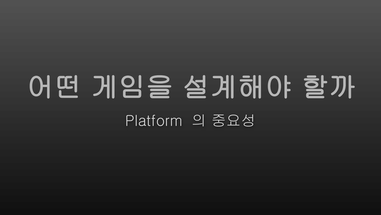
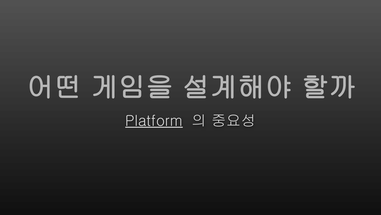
Platform underline: none -> present
